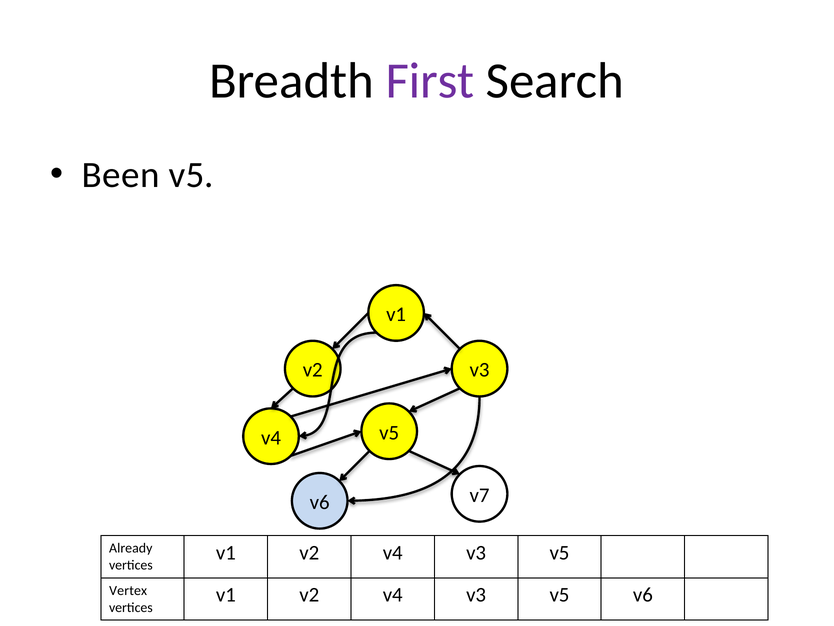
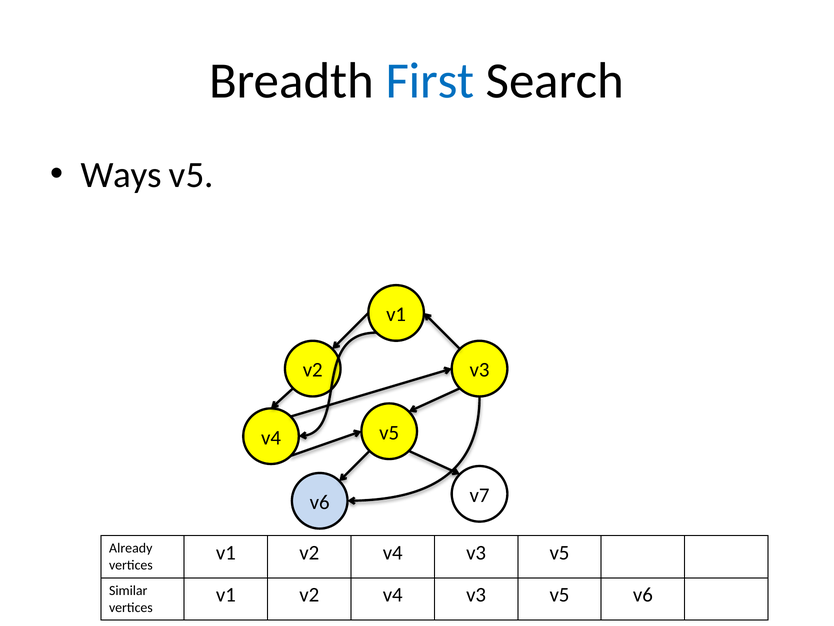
First colour: purple -> blue
Been: Been -> Ways
Vertex: Vertex -> Similar
